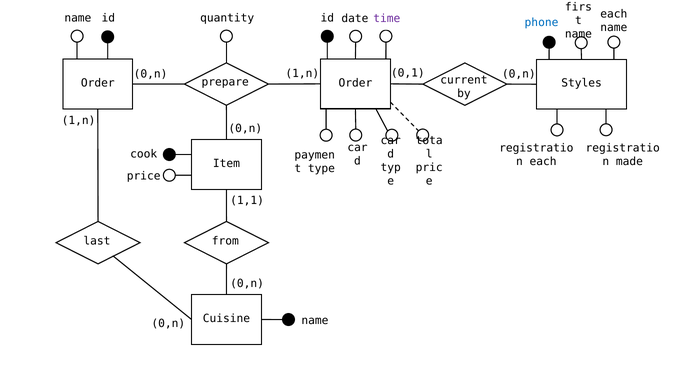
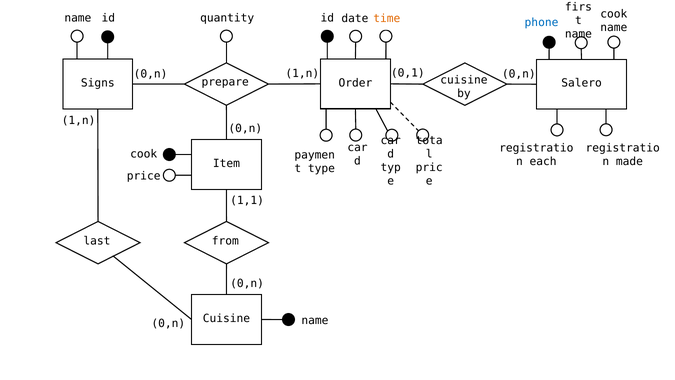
each at (614, 14): each -> cook
time colour: purple -> orange
Order current: current -> cuisine
Styles: Styles -> Salero
Order at (98, 83): Order -> Signs
